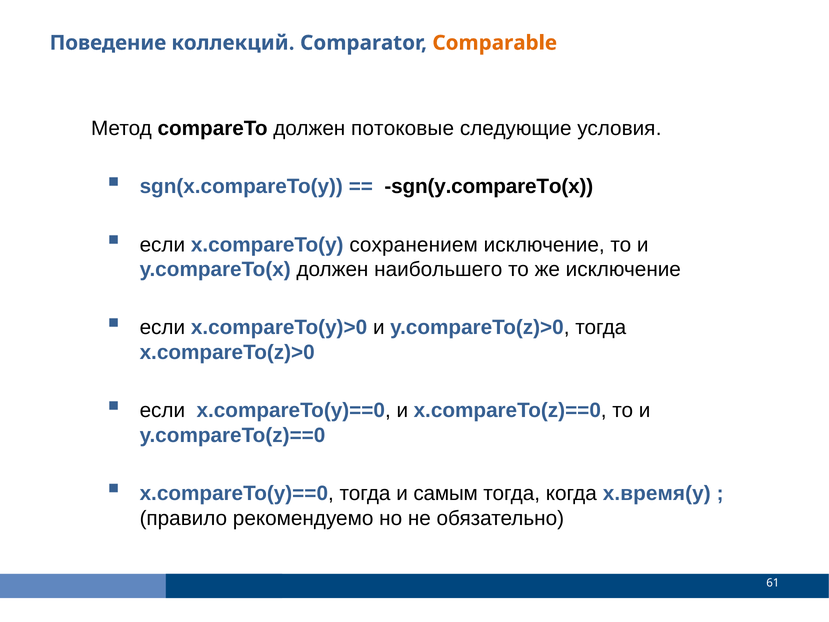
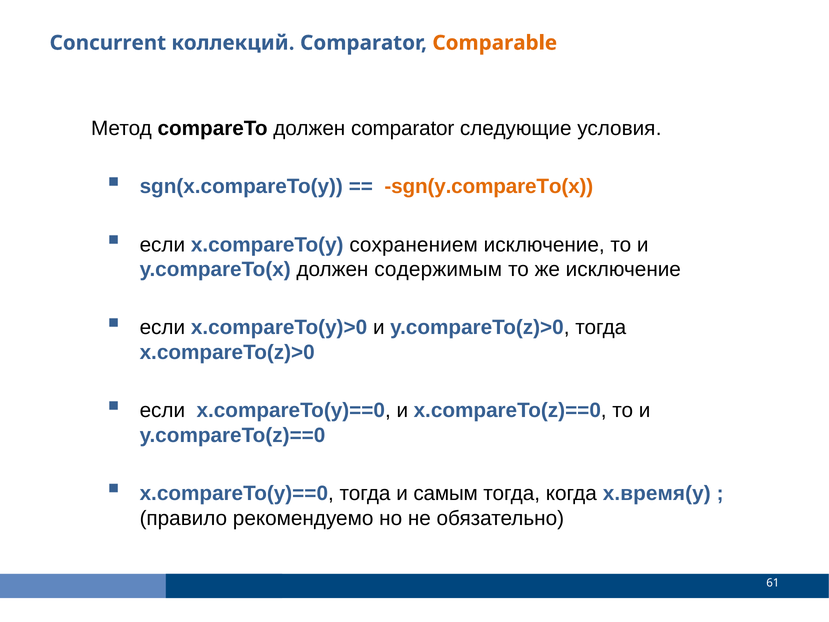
Поведение: Поведение -> Concurrent
должен потоковые: потоковые -> comparator
sgn(y.compareTo(x colour: black -> orange
наибольшего: наибольшего -> содержимым
